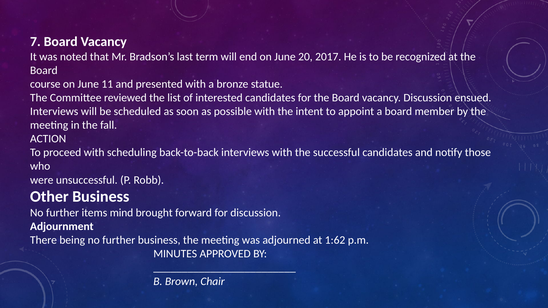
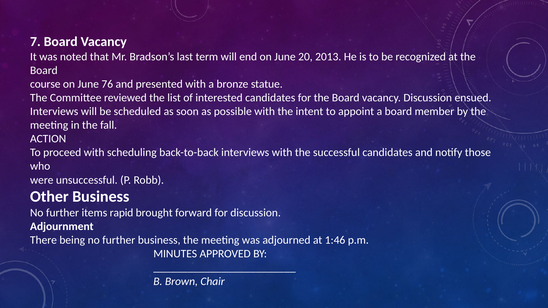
2017: 2017 -> 2013
11: 11 -> 76
mind: mind -> rapid
1:62: 1:62 -> 1:46
